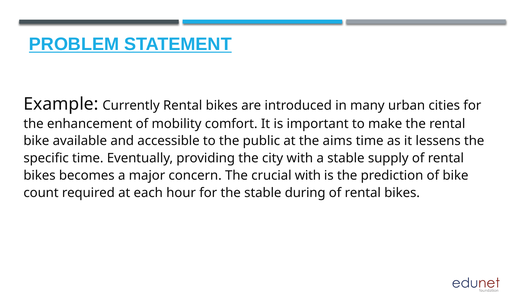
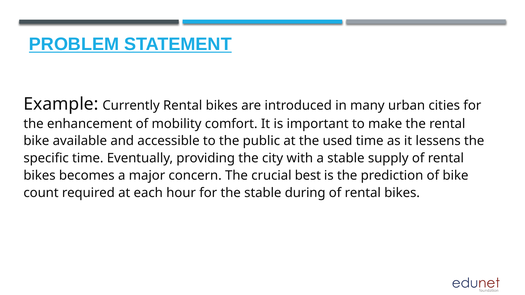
aims: aims -> used
crucial with: with -> best
